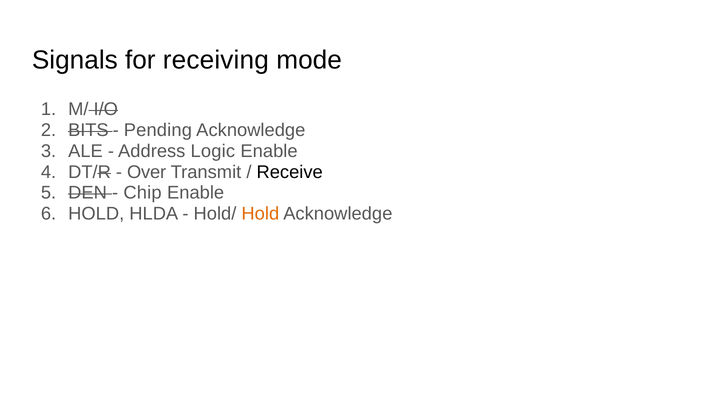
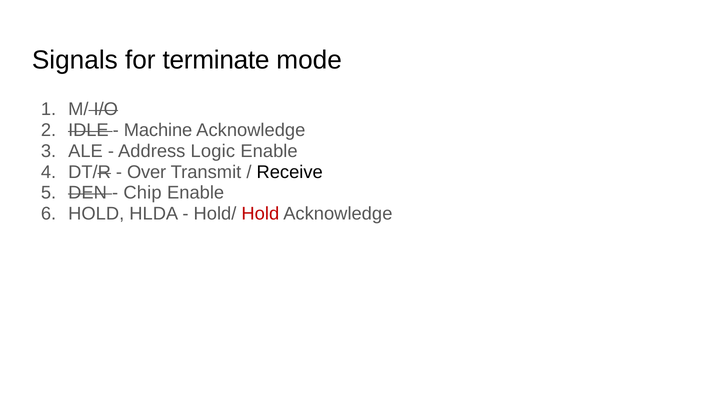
receiving: receiving -> terminate
BITS: BITS -> IDLE
Pending: Pending -> Machine
Hold at (260, 214) colour: orange -> red
